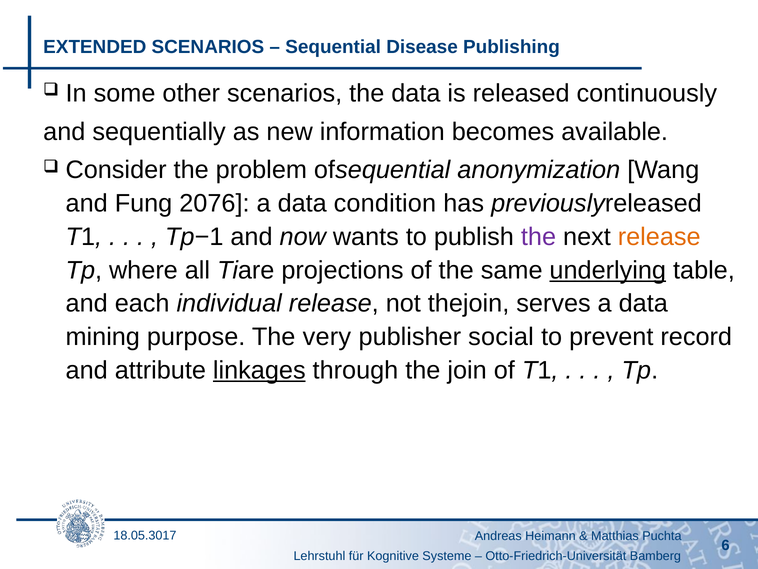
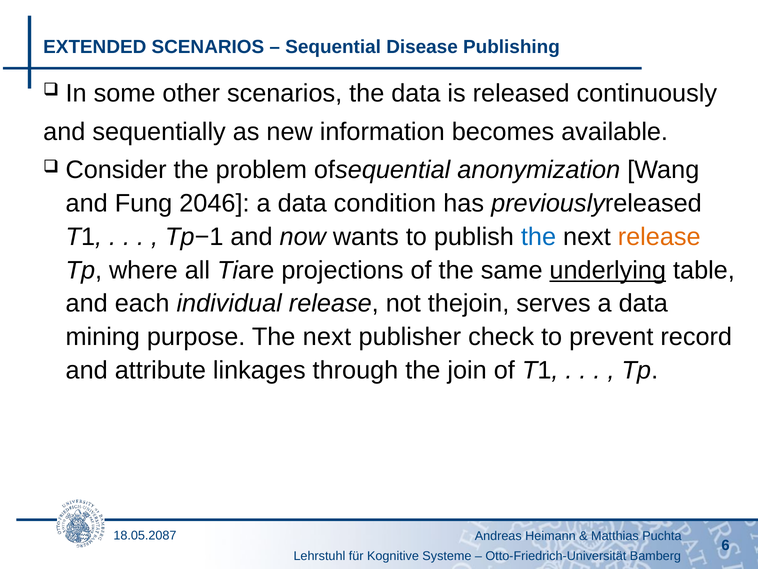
2076: 2076 -> 2046
the at (539, 237) colour: purple -> blue
purpose The very: very -> next
social: social -> check
linkages underline: present -> none
18.05.3017: 18.05.3017 -> 18.05.2087
